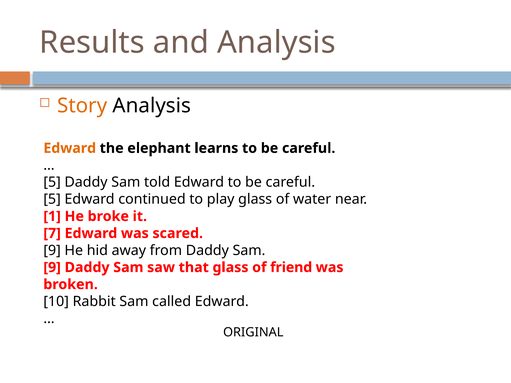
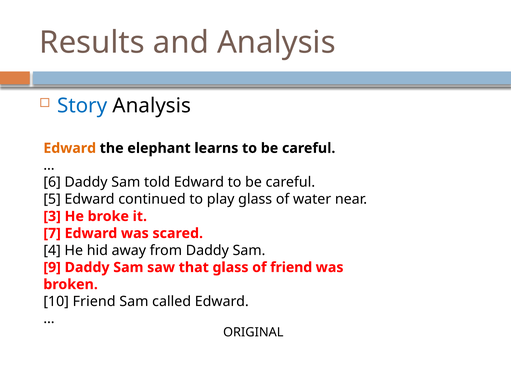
Story colour: orange -> blue
5 at (52, 182): 5 -> 6
1: 1 -> 3
9 at (52, 251): 9 -> 4
10 Rabbit: Rabbit -> Friend
